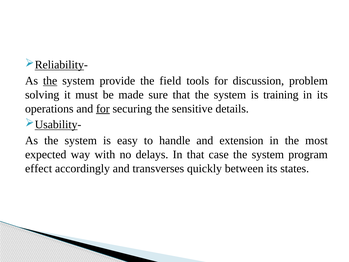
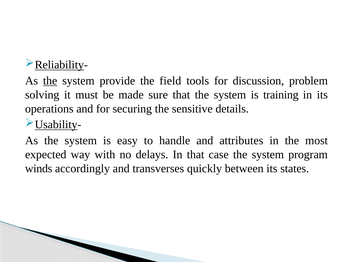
for at (103, 109) underline: present -> none
extension: extension -> attributes
effect: effect -> winds
